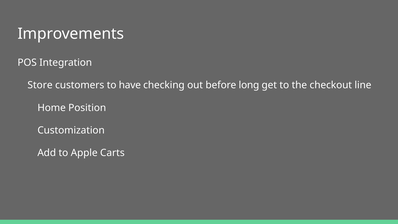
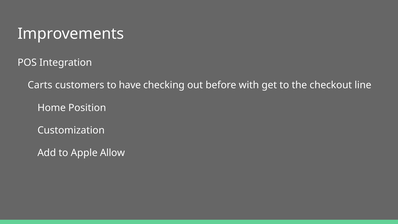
Store: Store -> Carts
long: long -> with
Carts: Carts -> Allow
